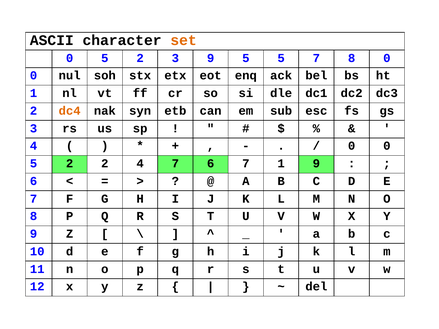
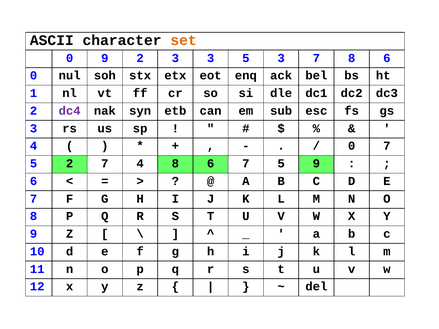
5 at (105, 58): 5 -> 9
3 9: 9 -> 3
5 5: 5 -> 3
7 8 0: 0 -> 6
dc4 colour: orange -> purple
0 at (387, 146): 0 -> 7
2 2: 2 -> 7
4 7: 7 -> 8
6 7 1: 1 -> 5
